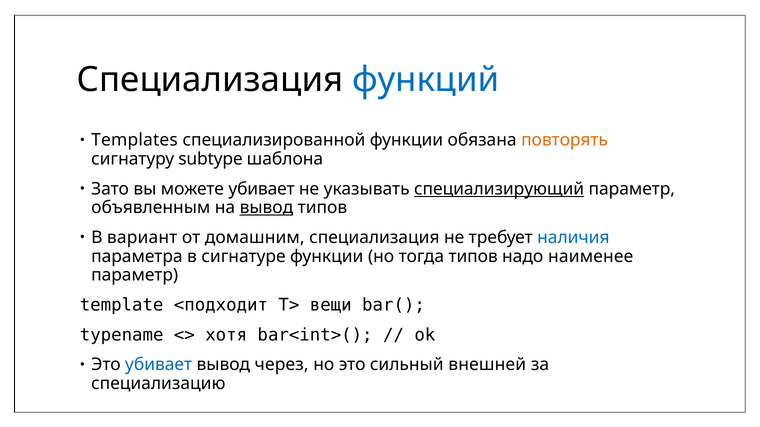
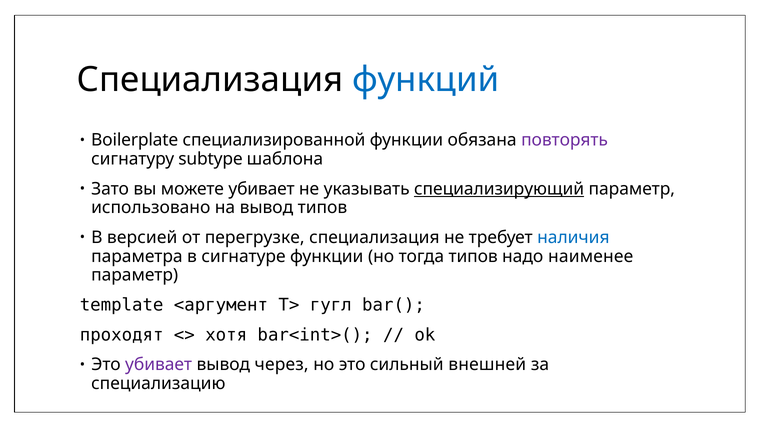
Templates: Templates -> Boilerplate
повторять colour: orange -> purple
объявленным: объявленным -> использовано
вывод at (266, 208) underline: present -> none
вариант: вариант -> версией
домашним: домашним -> перегрузке
<подходит: <подходит -> <аргумент
вещи: вещи -> гугл
typename: typename -> проходят
убивает at (159, 365) colour: blue -> purple
